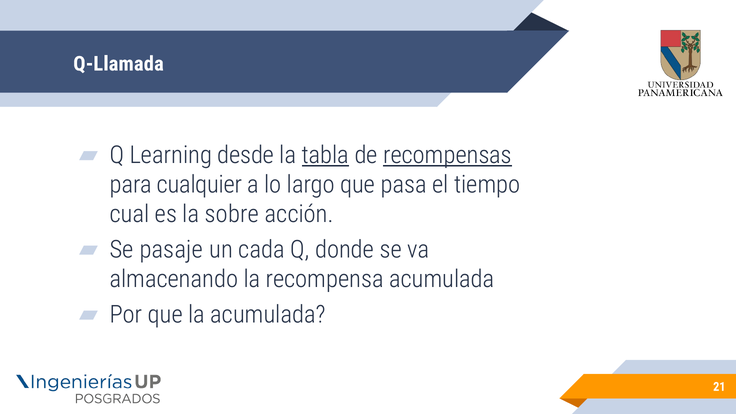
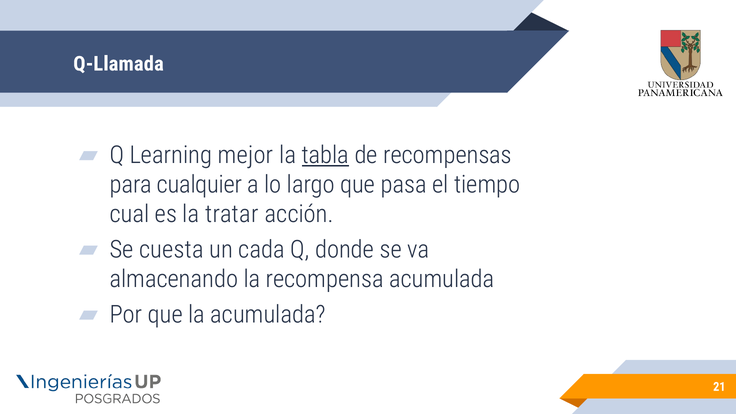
desde: desde -> mejor
recompensas underline: present -> none
sobre: sobre -> tratar
pasaje: pasaje -> cuesta
